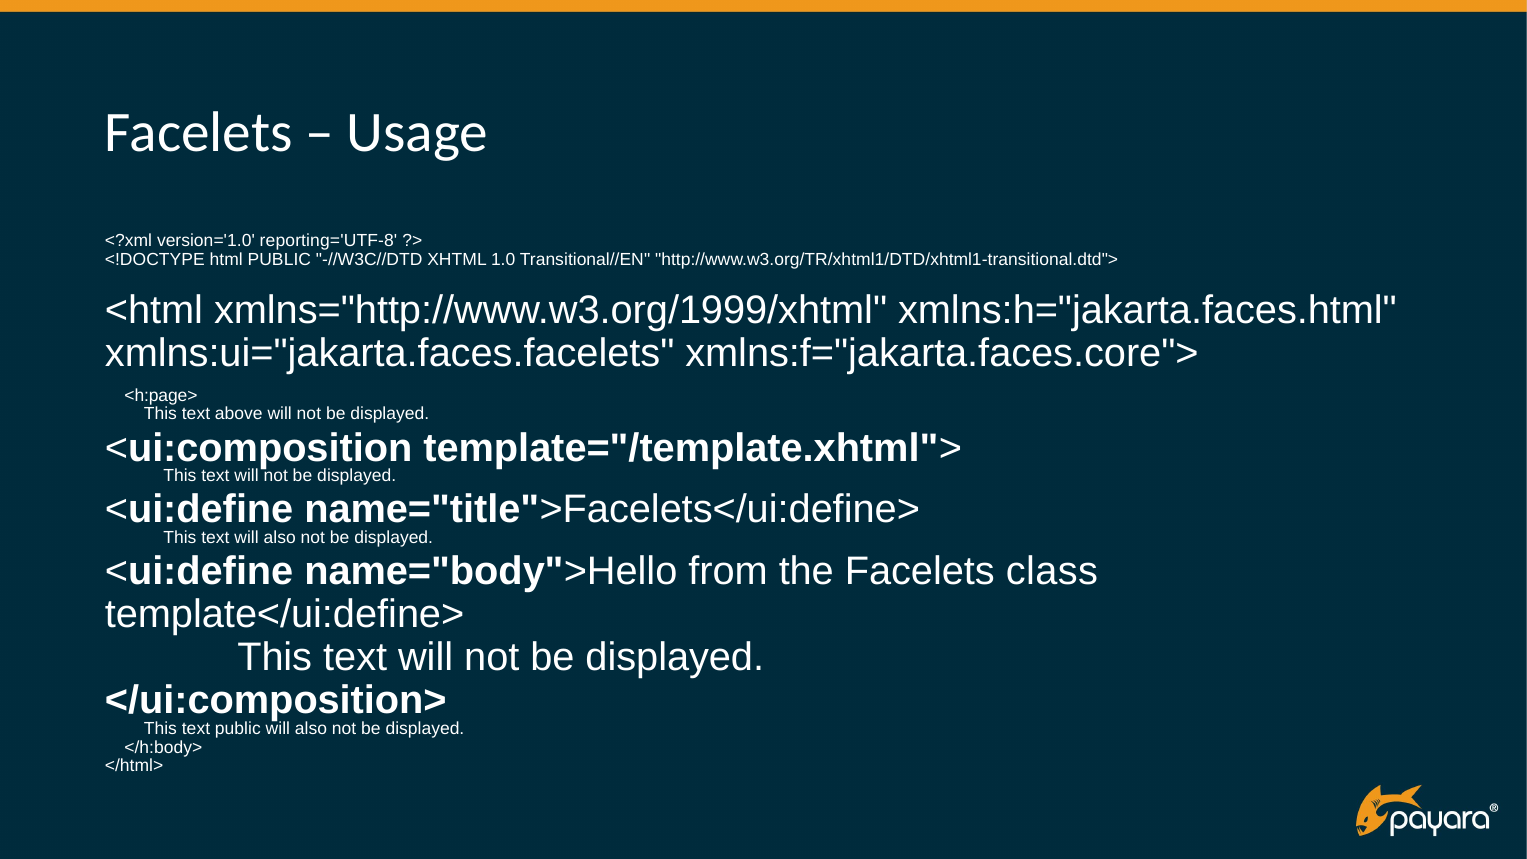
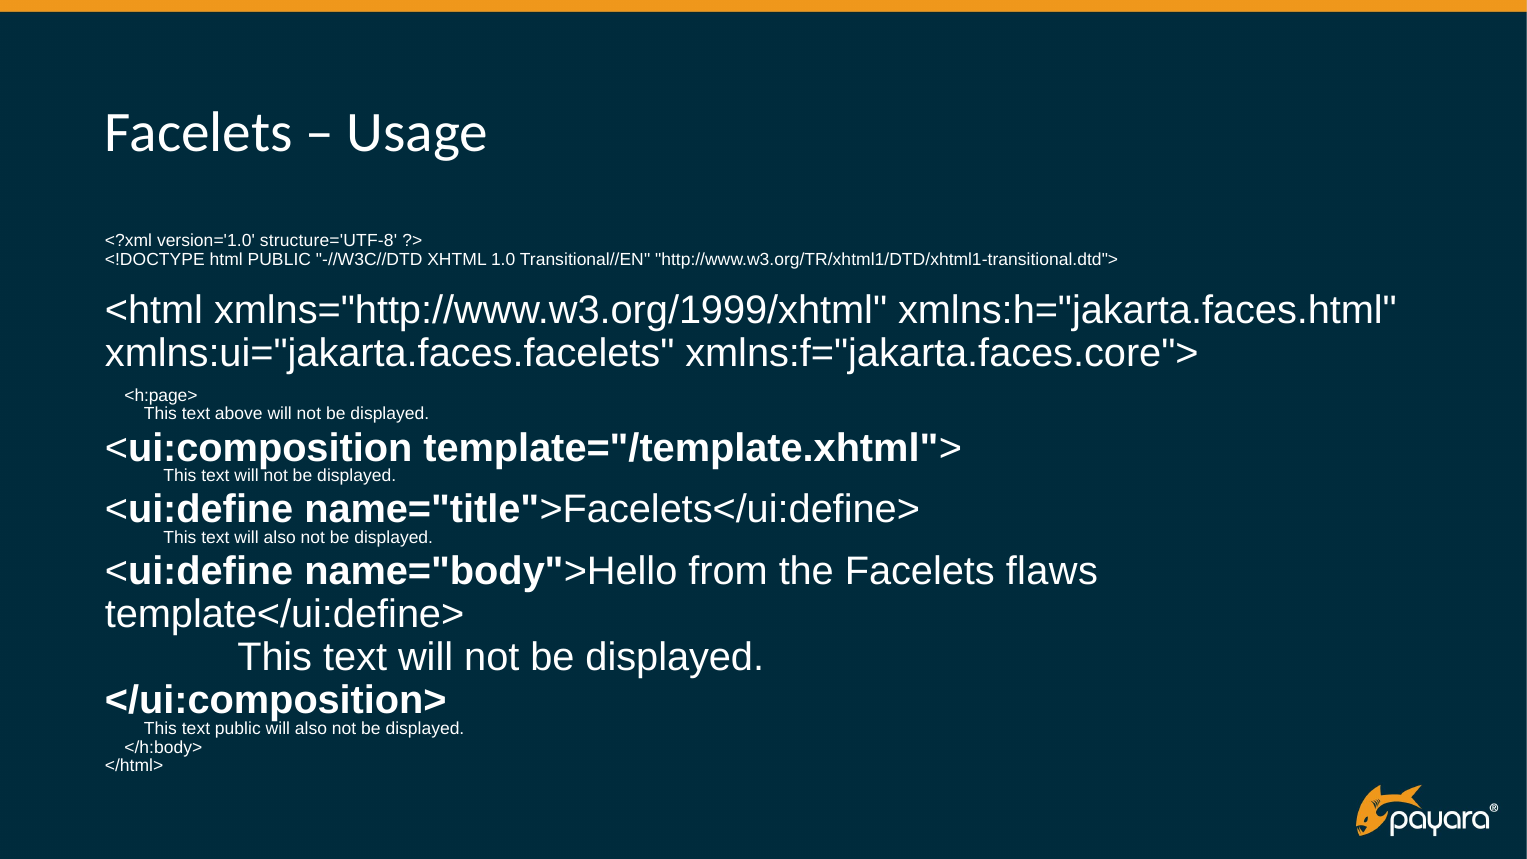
reporting='UTF-8: reporting='UTF-8 -> structure='UTF-8
class: class -> flaws
